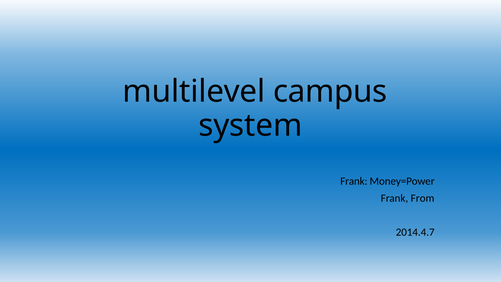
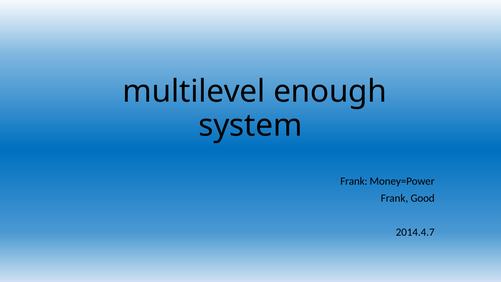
campus: campus -> enough
From: From -> Good
